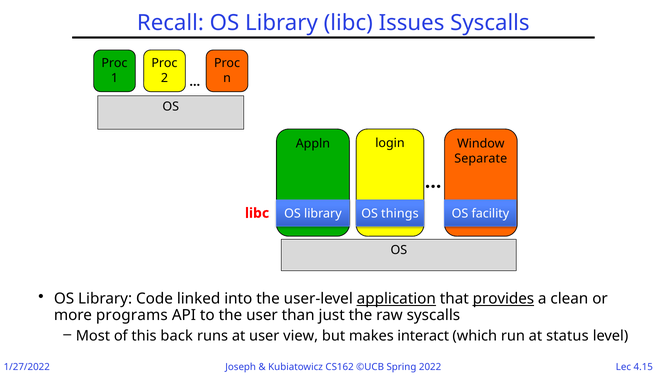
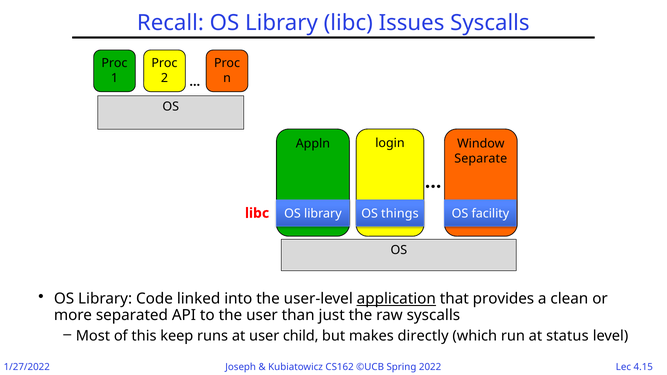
provides underline: present -> none
programs: programs -> separated
back: back -> keep
view: view -> child
interact: interact -> directly
